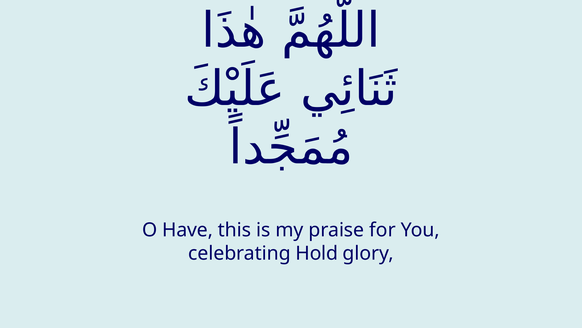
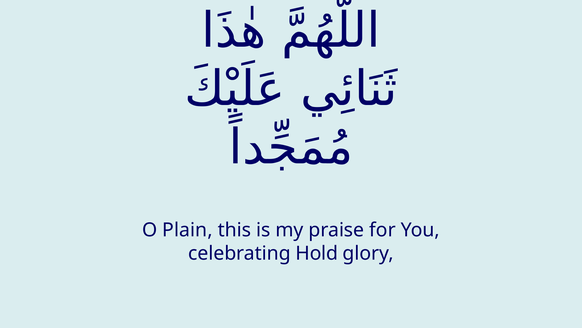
Have: Have -> Plain
